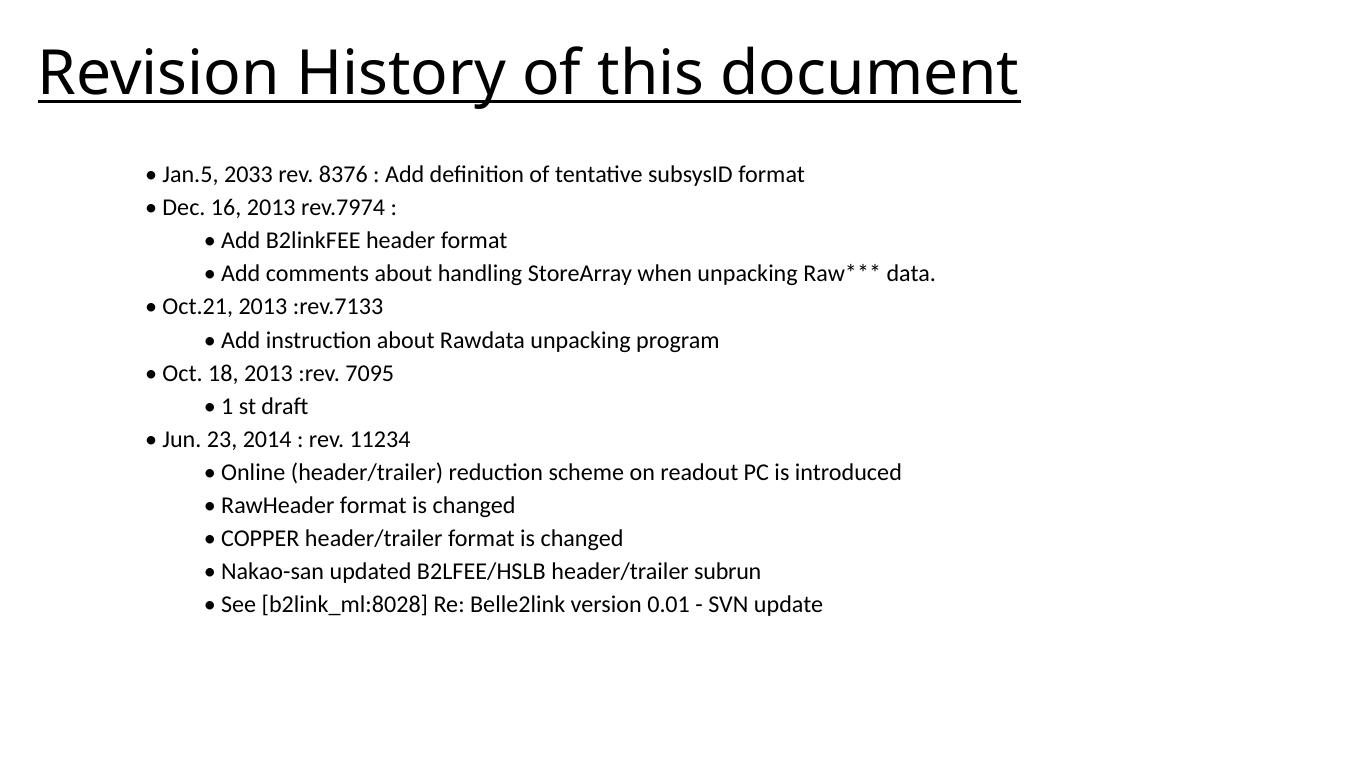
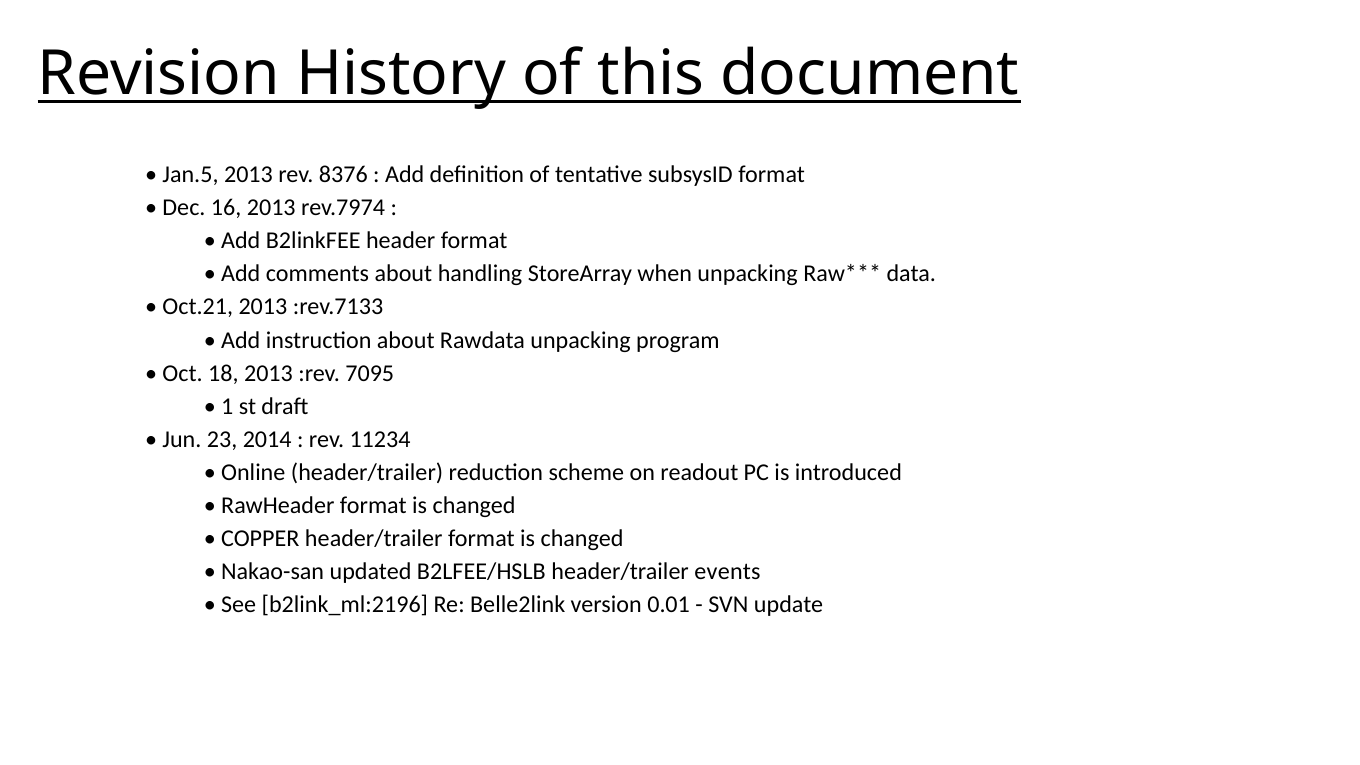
Jan.5 2033: 2033 -> 2013
subrun: subrun -> events
b2link_ml:8028: b2link_ml:8028 -> b2link_ml:2196
